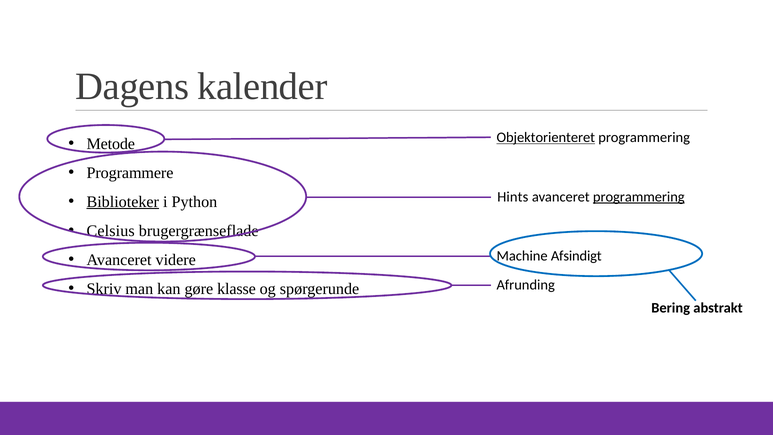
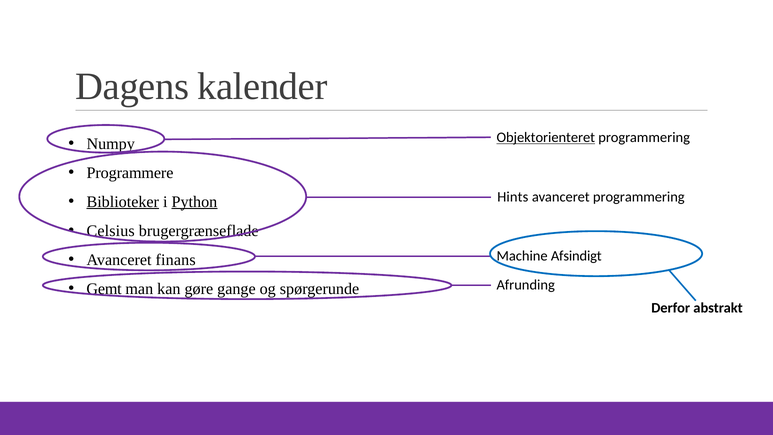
Metode: Metode -> Numpy
programmering at (639, 197) underline: present -> none
Python underline: none -> present
videre: videre -> finans
Skriv: Skriv -> Gemt
klasse: klasse -> gange
Bering: Bering -> Derfor
